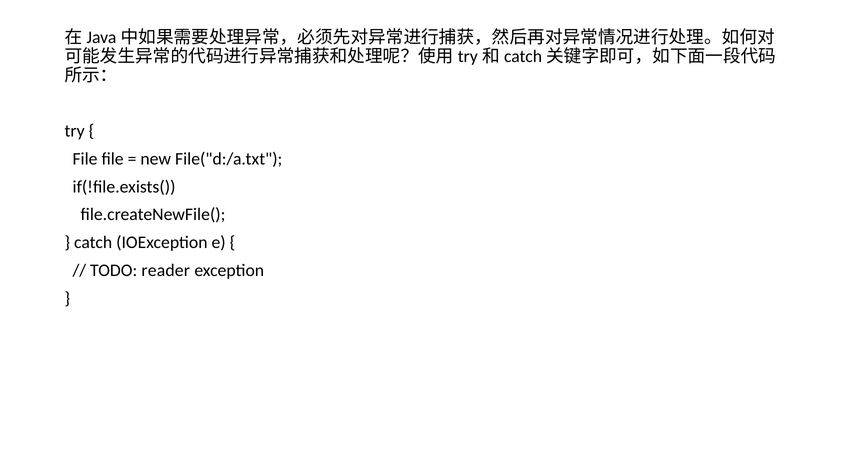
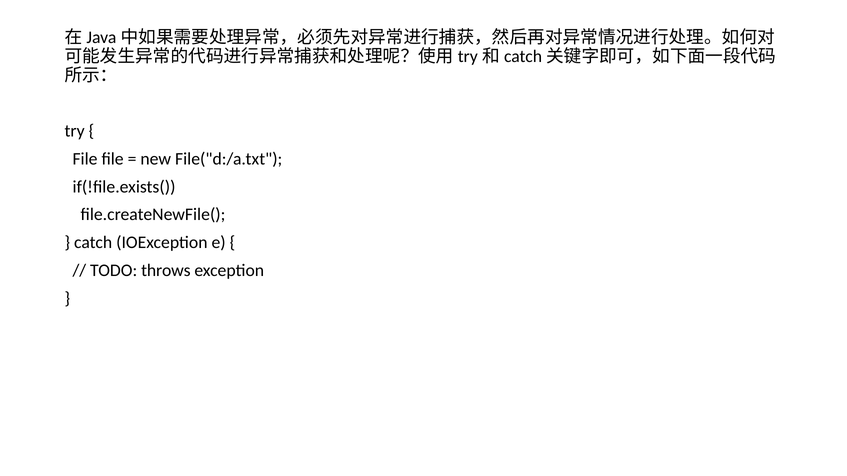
reader: reader -> throws
